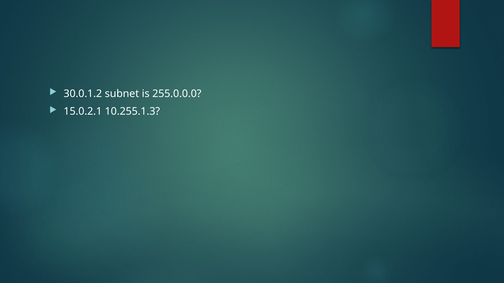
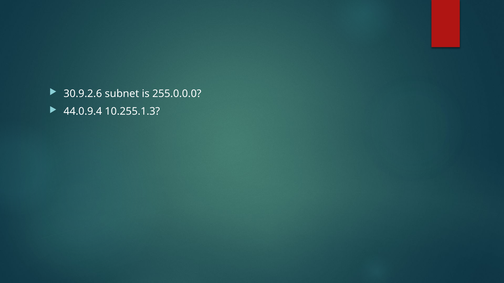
30.0.1.2: 30.0.1.2 -> 30.9.2.6
15.0.2.1: 15.0.2.1 -> 44.0.9.4
